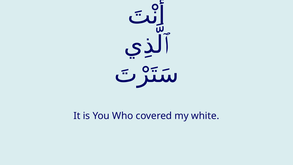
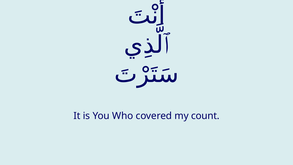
white: white -> count
